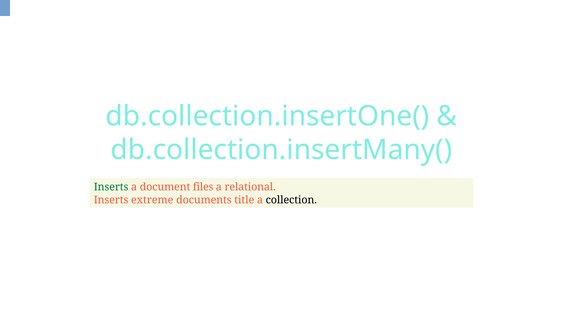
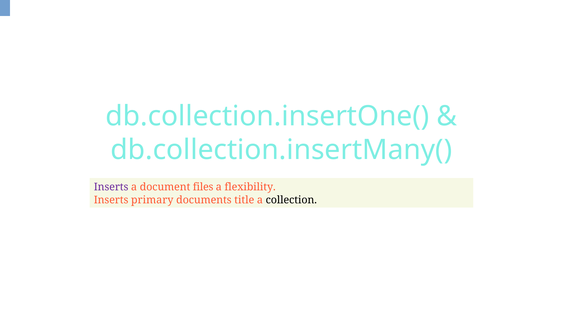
Inserts at (111, 187) colour: green -> purple
relational: relational -> flexibility
extreme: extreme -> primary
